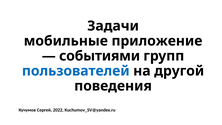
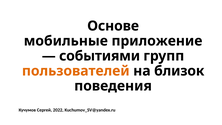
Задачи: Задачи -> Основе
пользователей colour: blue -> orange
другой: другой -> близок
